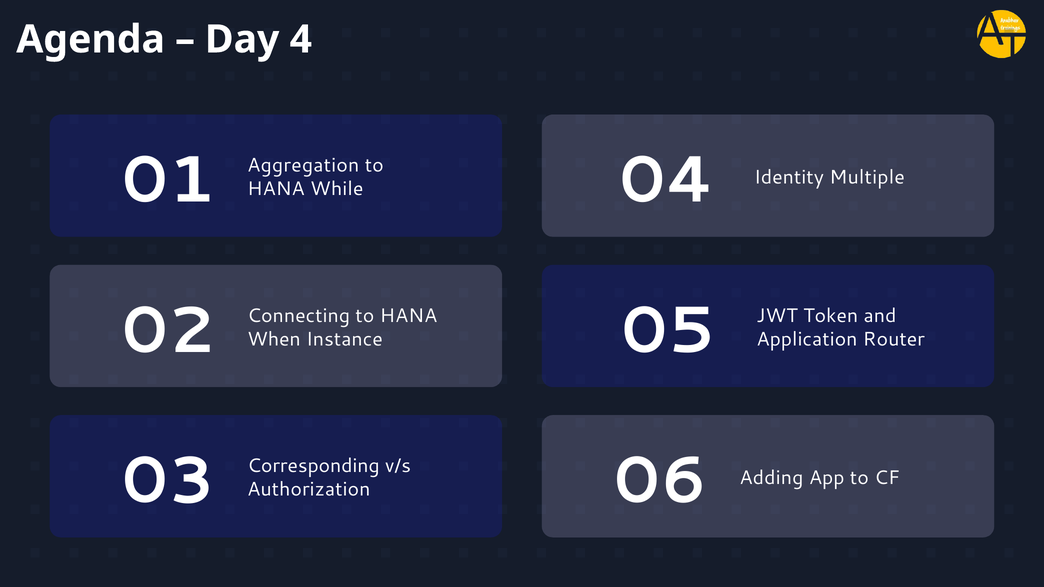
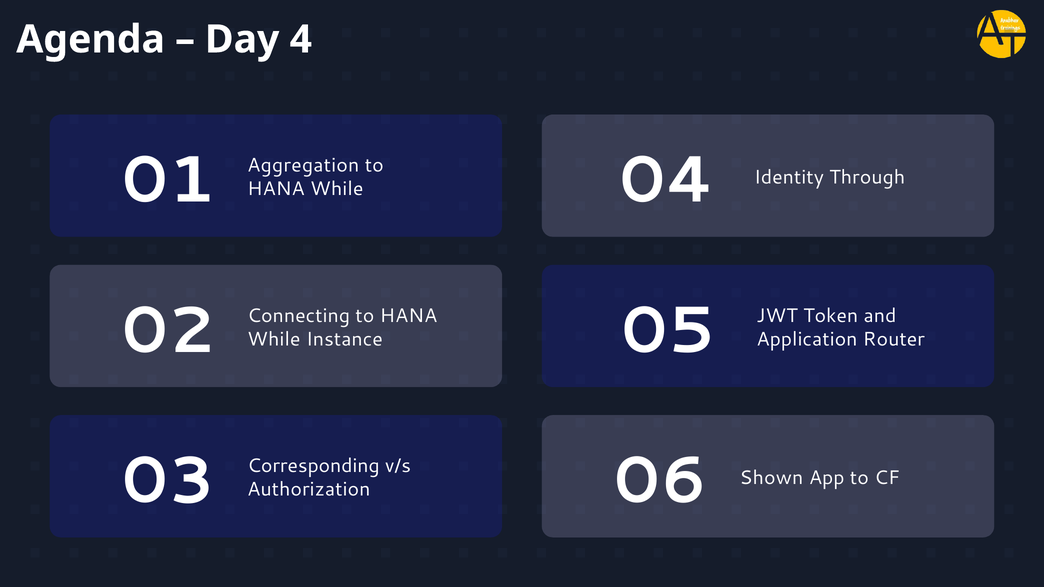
Multiple: Multiple -> Through
When at (274, 339): When -> While
Adding: Adding -> Shown
